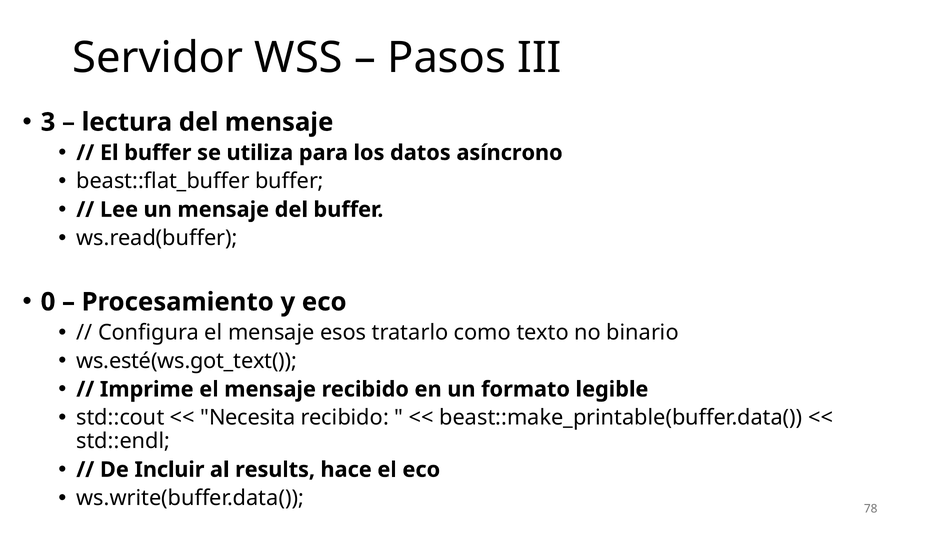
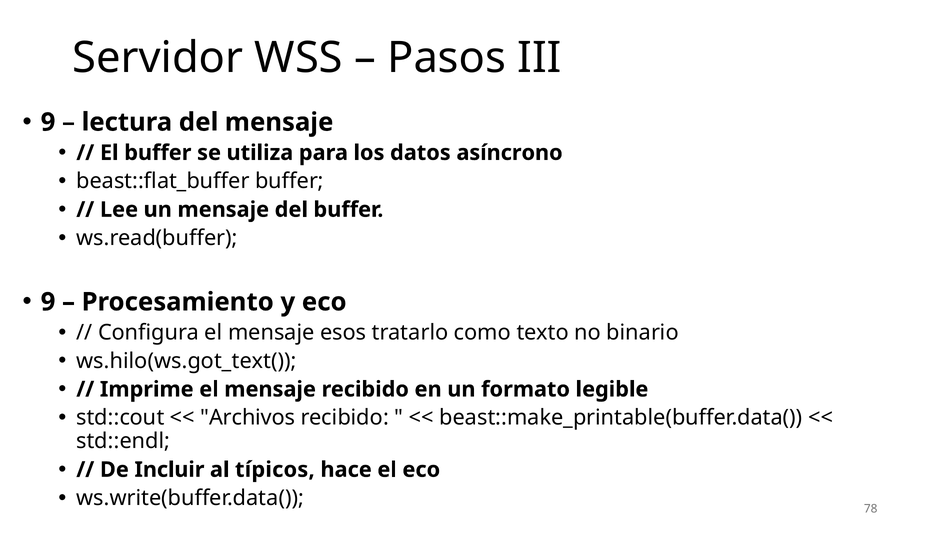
3 at (48, 122): 3 -> 9
0 at (48, 302): 0 -> 9
ws.esté(ws.got_text(: ws.esté(ws.got_text( -> ws.hilo(ws.got_text(
Necesita: Necesita -> Archivos
results: results -> típicos
